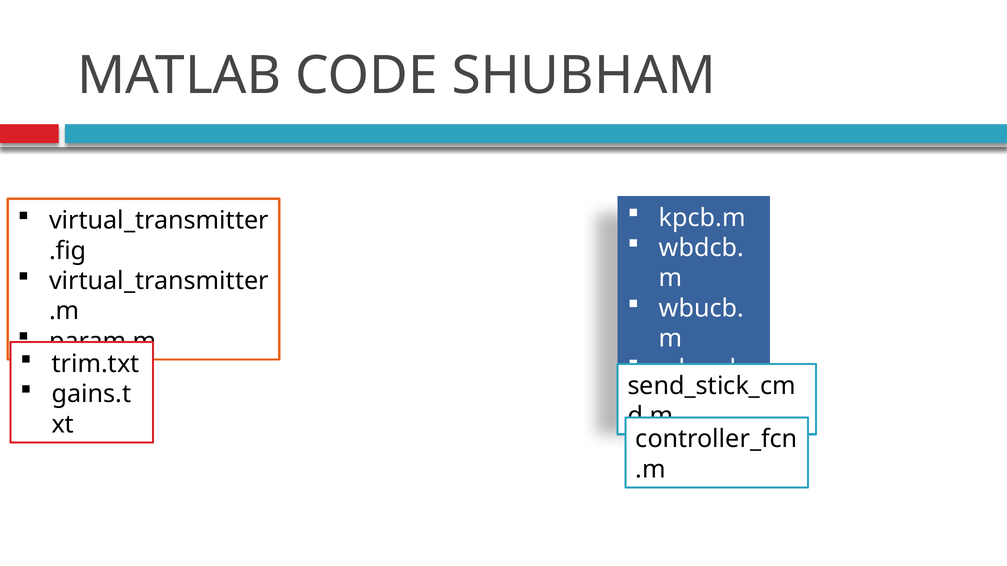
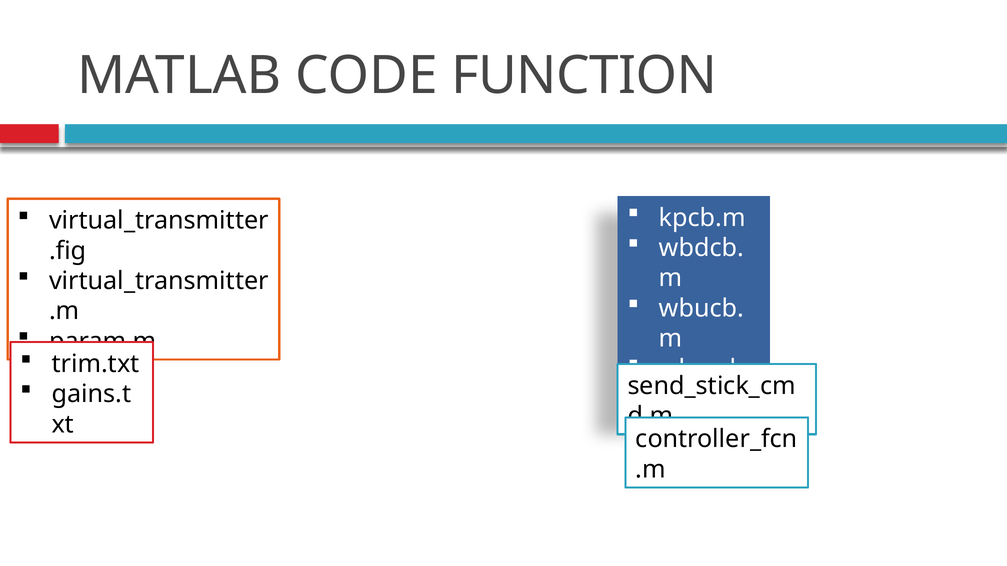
SHUBHAM: SHUBHAM -> FUNCTION
